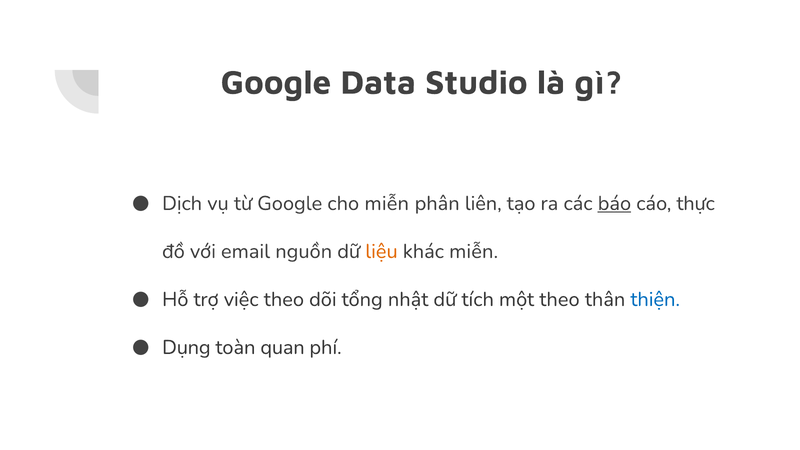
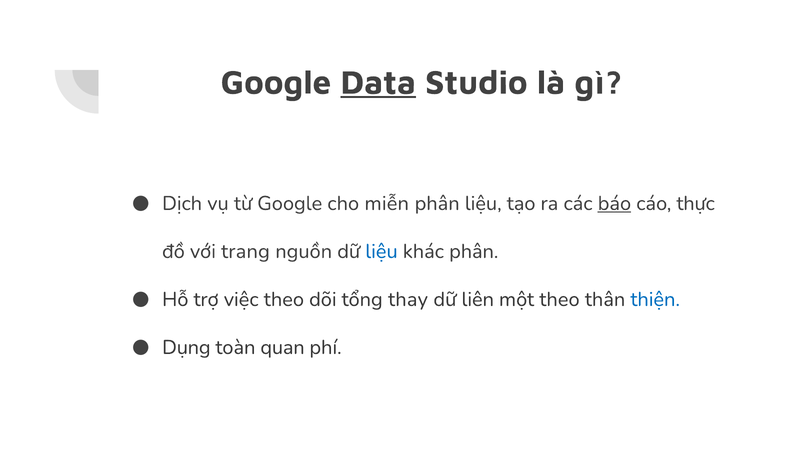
Data underline: none -> present
phân liên: liên -> liệu
email: email -> trang
liệu at (381, 251) colour: orange -> blue
khác miễn: miễn -> phân
nhật: nhật -> thay
tích: tích -> liên
